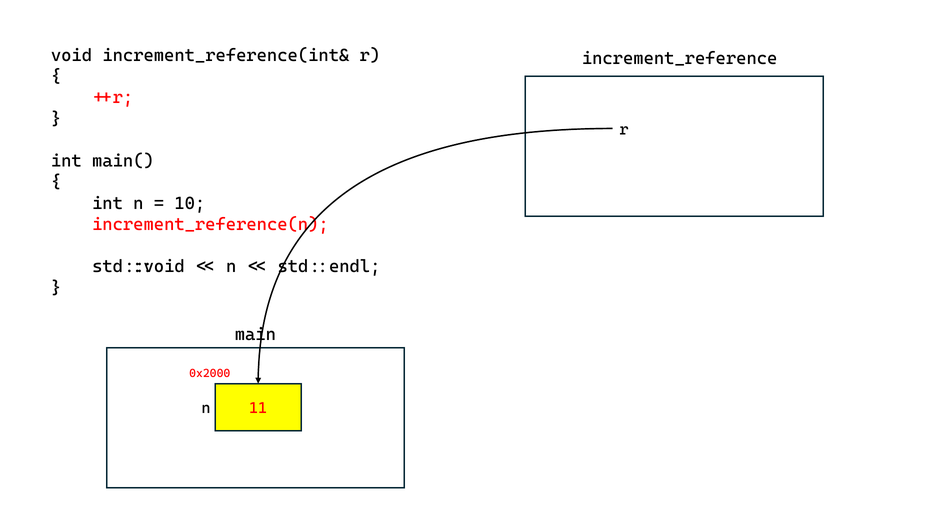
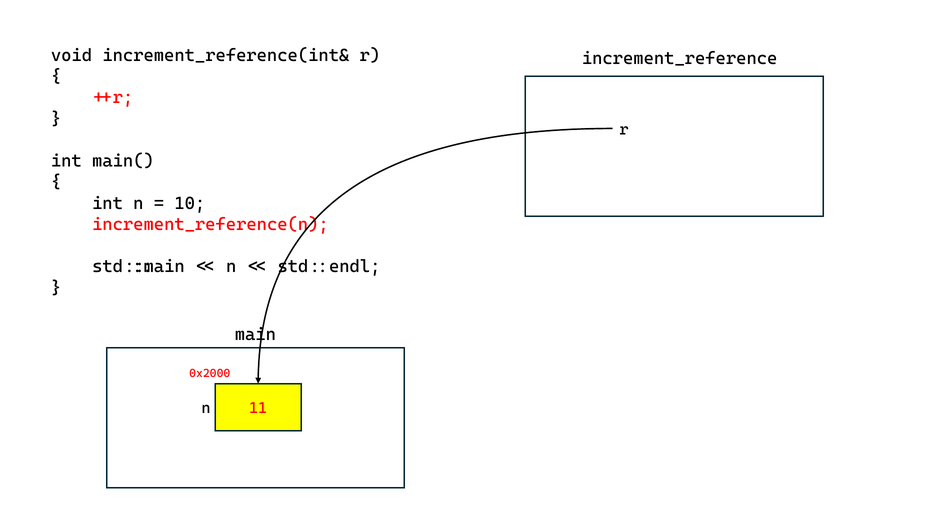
std::void: std::void -> std::main
